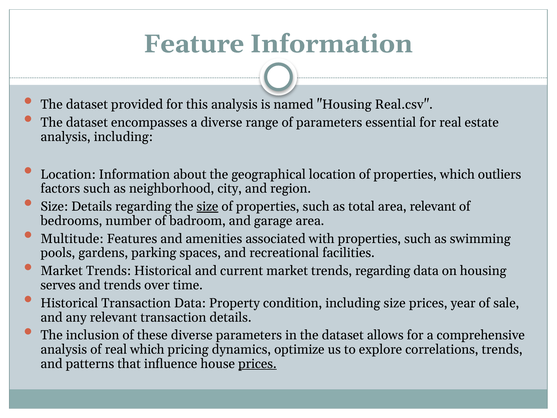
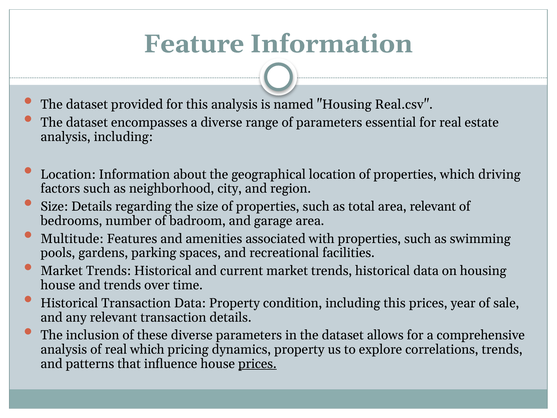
outliers: outliers -> driving
size at (207, 206) underline: present -> none
current market trends regarding: regarding -> historical
serves at (58, 285): serves -> house
including size: size -> this
dynamics optimize: optimize -> property
